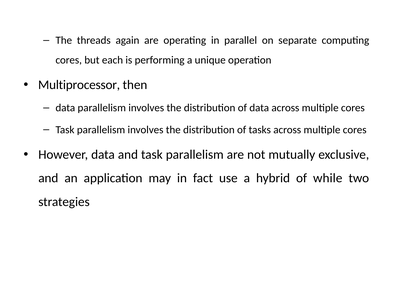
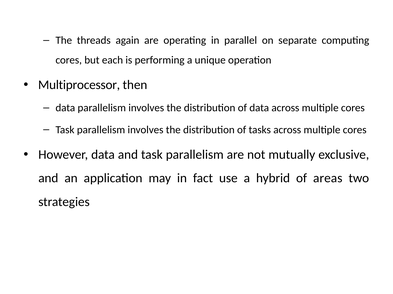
while: while -> areas
